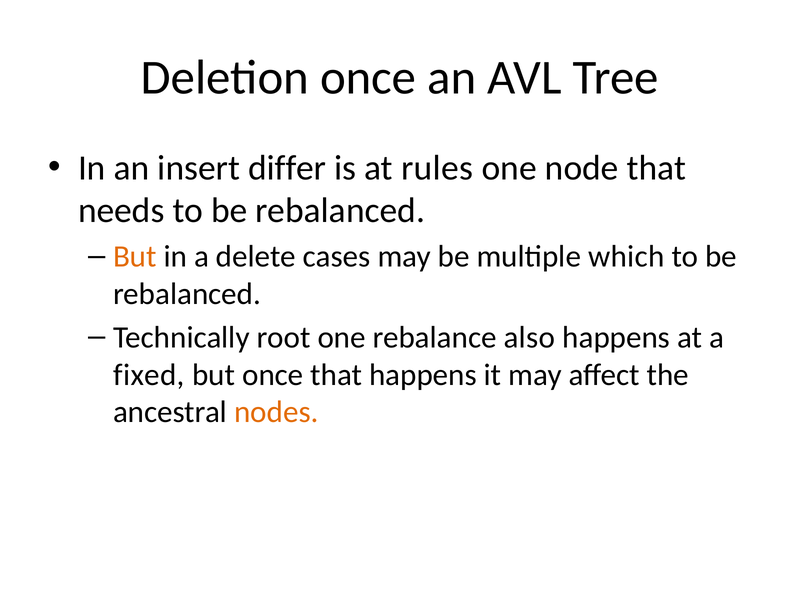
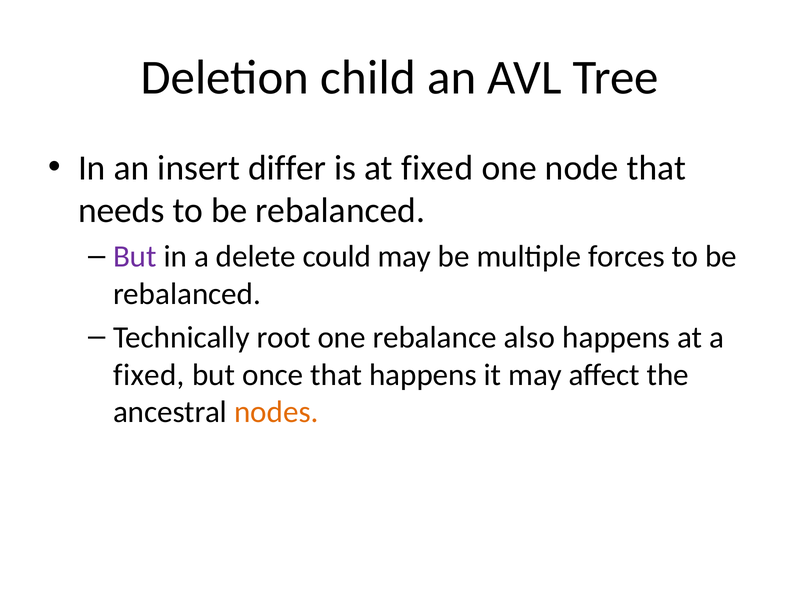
Deletion once: once -> child
at rules: rules -> fixed
But at (135, 256) colour: orange -> purple
cases: cases -> could
which: which -> forces
